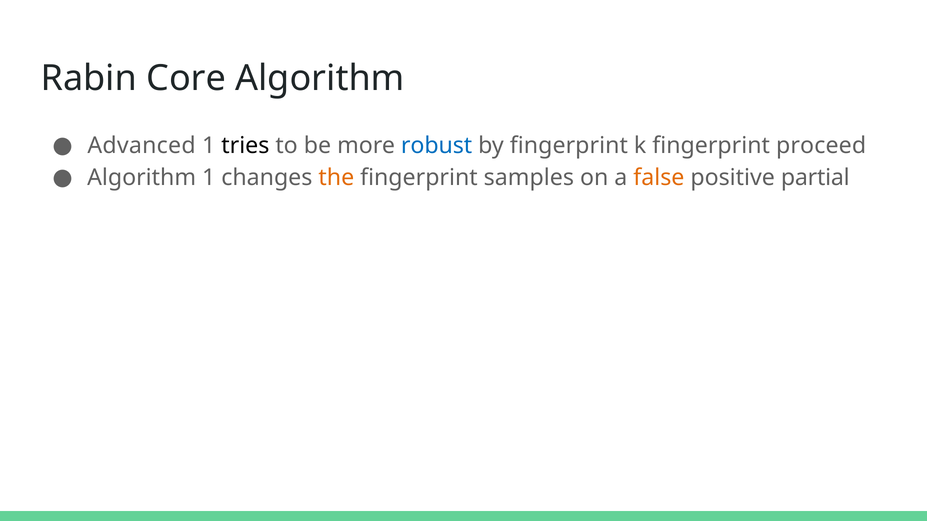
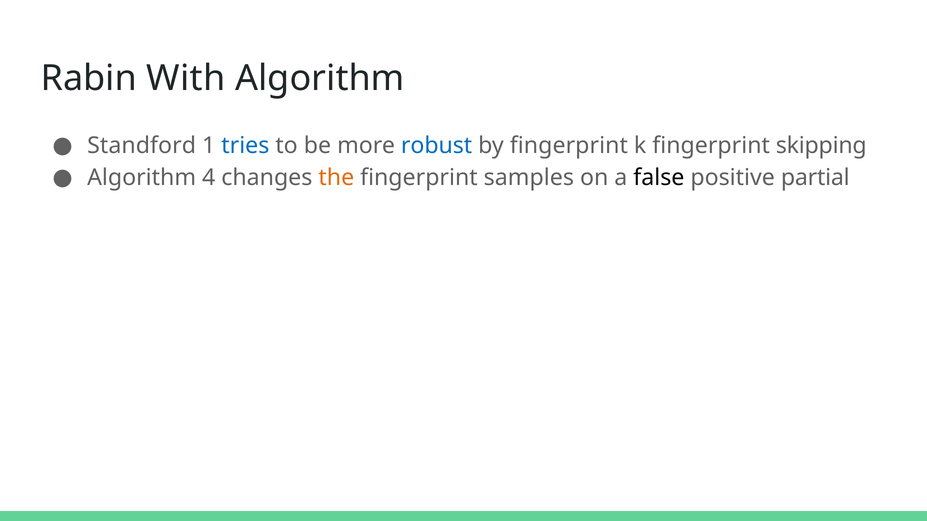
Core: Core -> With
Advanced: Advanced -> Standford
tries colour: black -> blue
proceed: proceed -> skipping
Algorithm 1: 1 -> 4
false colour: orange -> black
